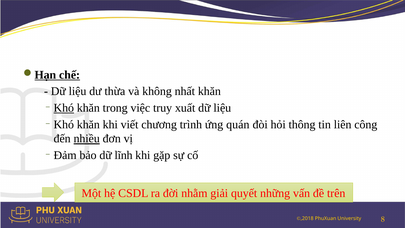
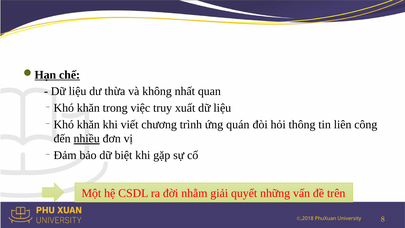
nhất khăn: khăn -> quan
Khó at (64, 108) underline: present -> none
lĩnh: lĩnh -> biệt
